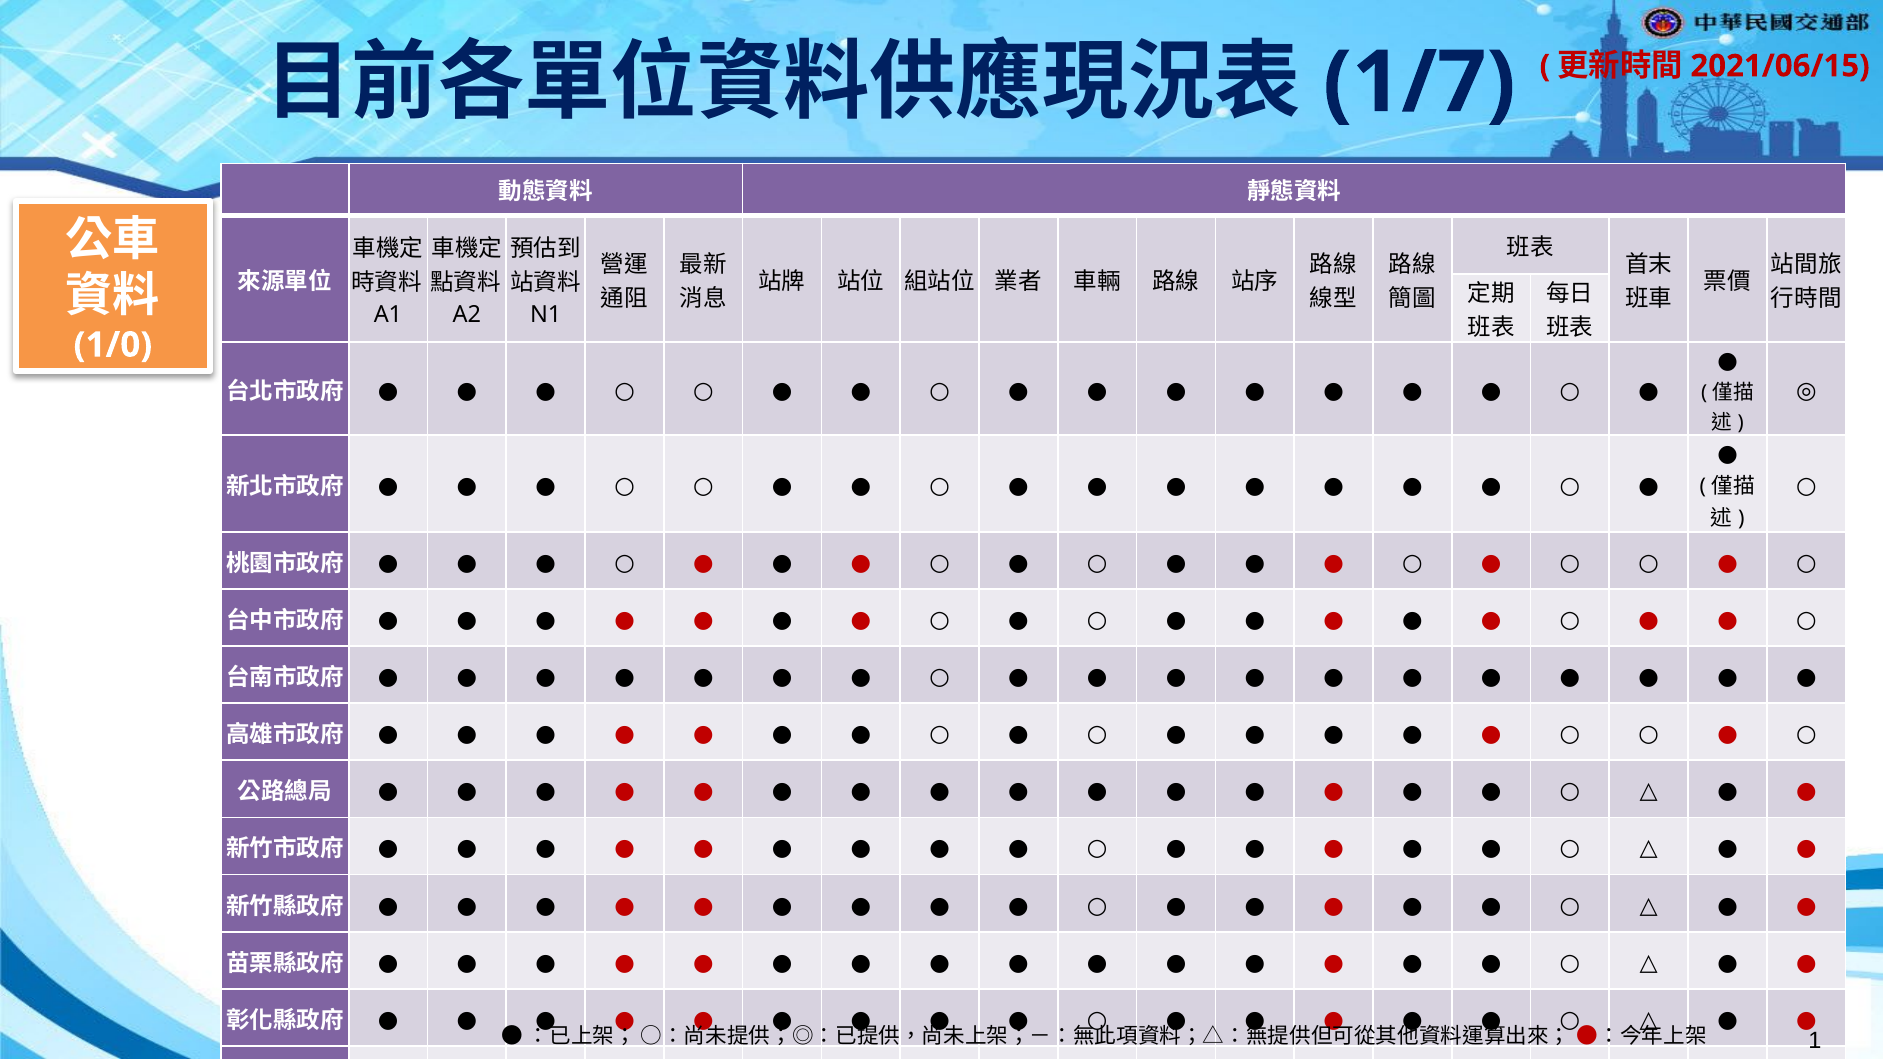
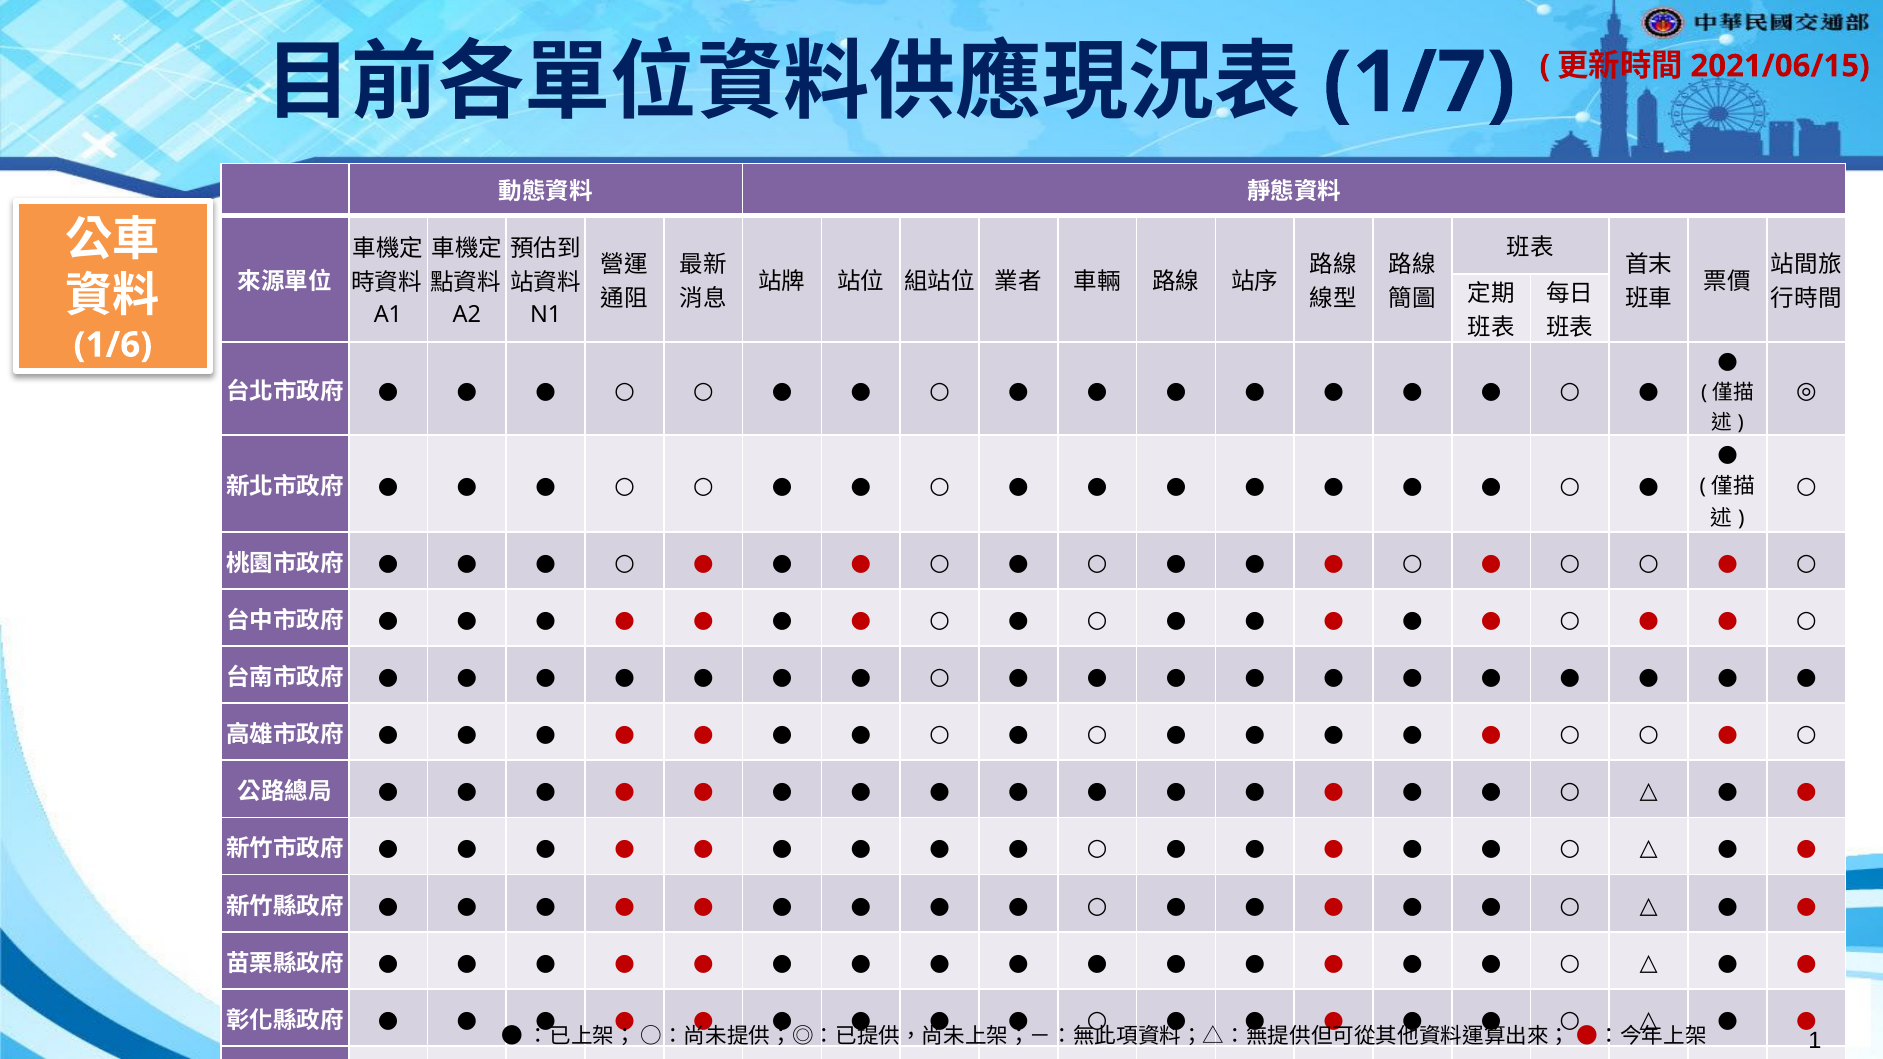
1/0: 1/0 -> 1/6
